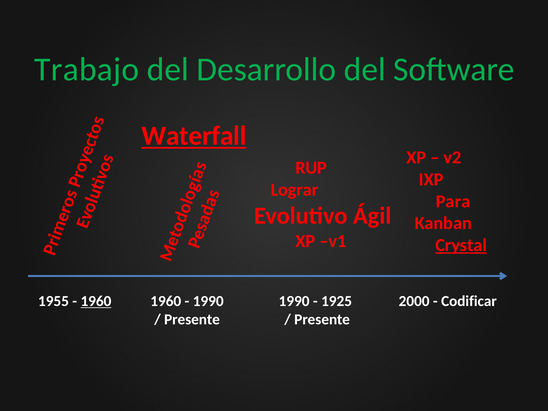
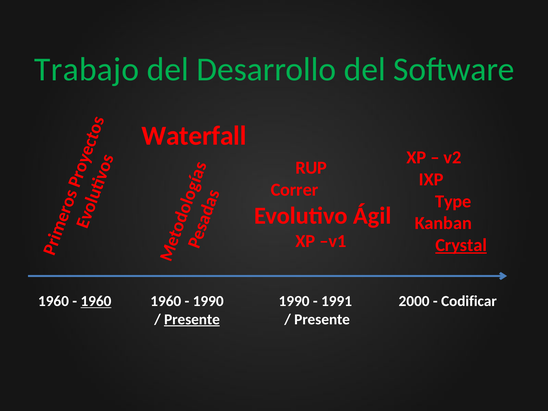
Waterfall underline: present -> none
Lograr: Lograr -> Correr
Para: Para -> Type
1955 at (53, 301): 1955 -> 1960
1925: 1925 -> 1991
Presente at (192, 319) underline: none -> present
